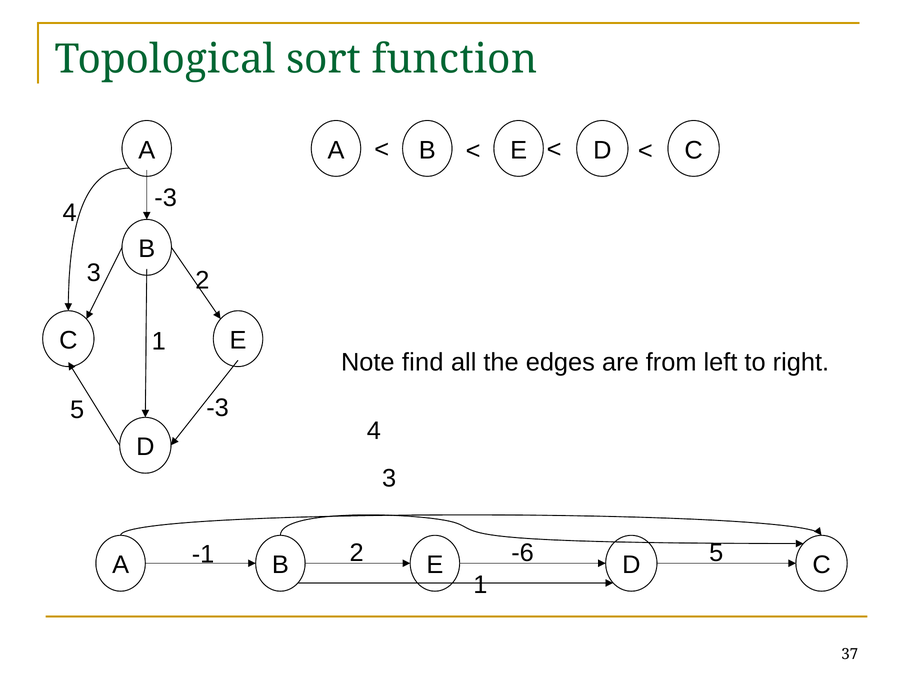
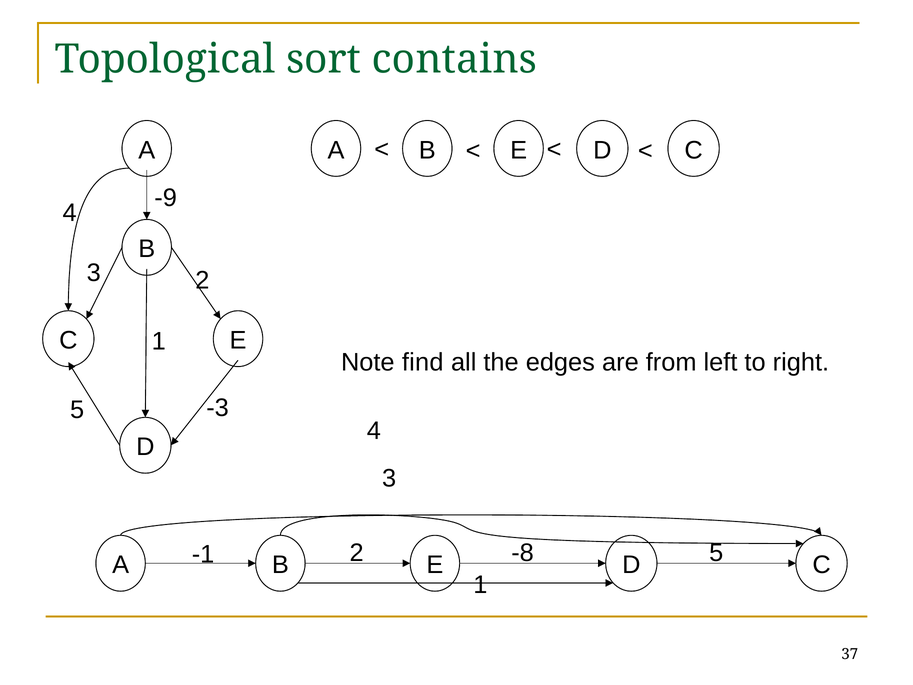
function: function -> contains
-3 at (166, 198): -3 -> -9
-6: -6 -> -8
